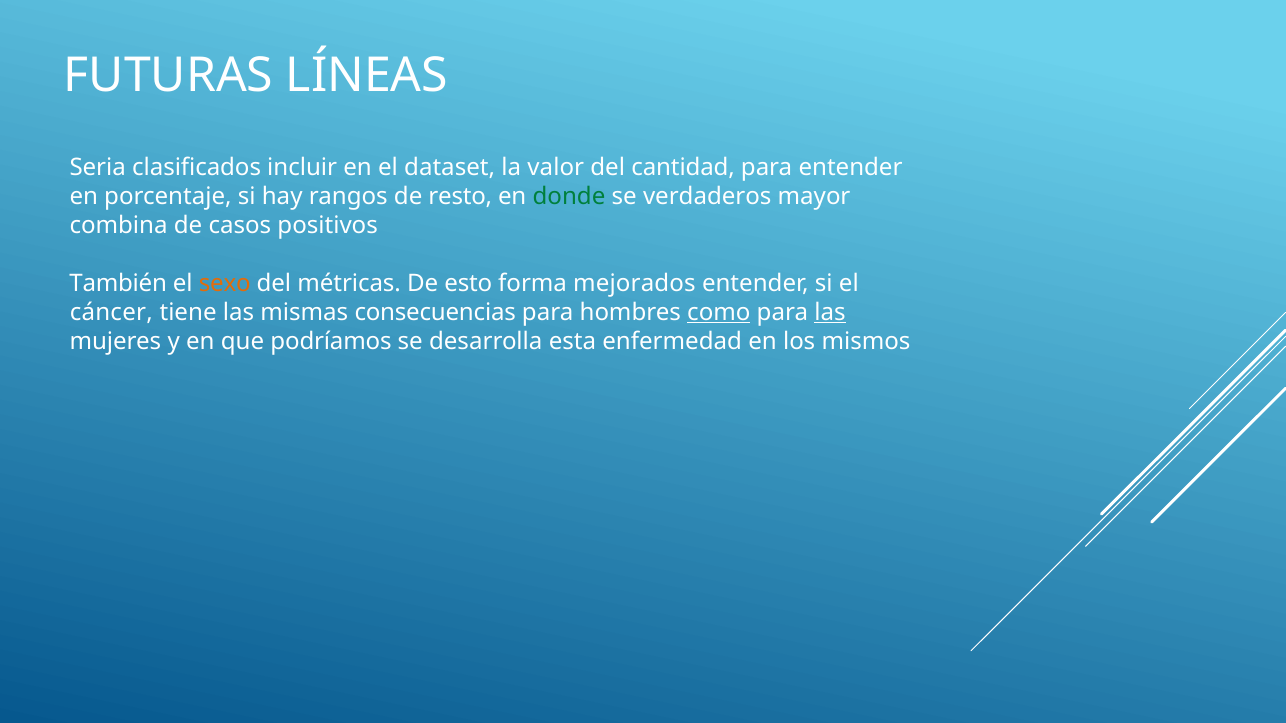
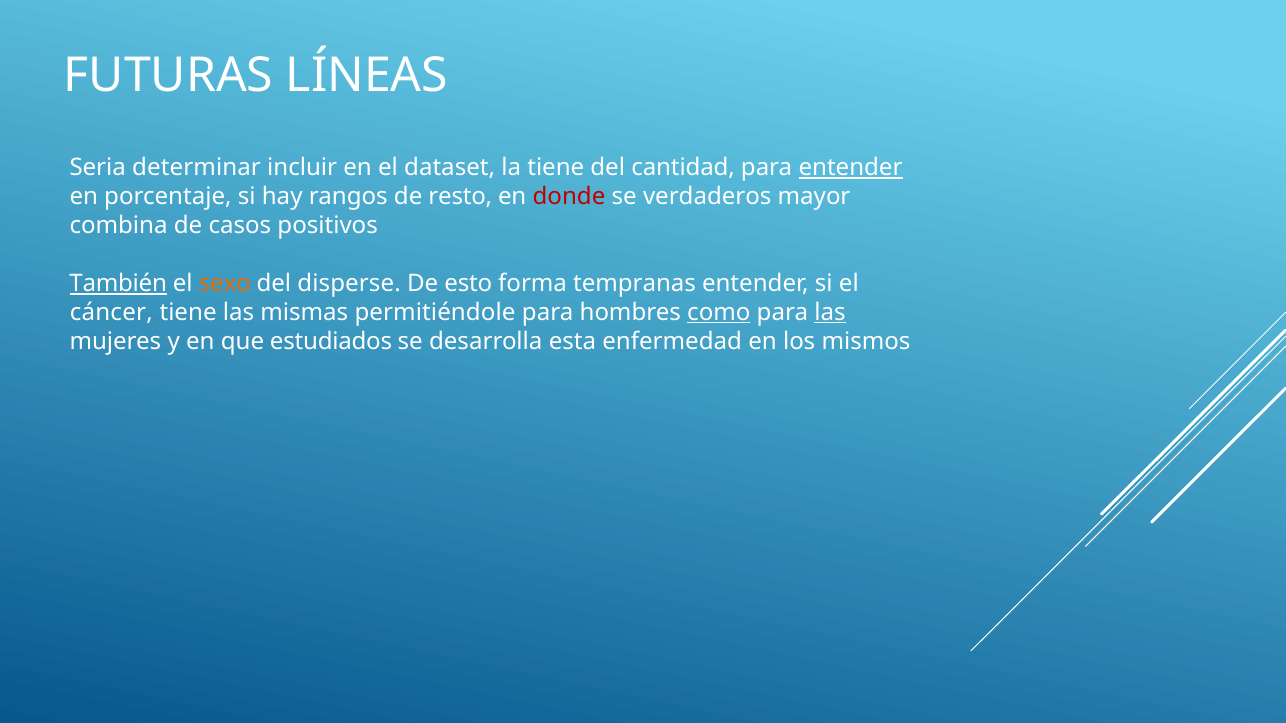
clasificados: clasificados -> determinar
la valor: valor -> tiene
entender at (851, 168) underline: none -> present
donde colour: green -> red
También underline: none -> present
métricas: métricas -> disperse
mejorados: mejorados -> tempranas
consecuencias: consecuencias -> permitiéndole
podríamos: podríamos -> estudiados
